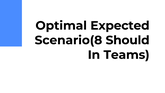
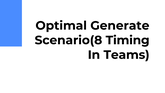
Expected: Expected -> Generate
Should: Should -> Timing
